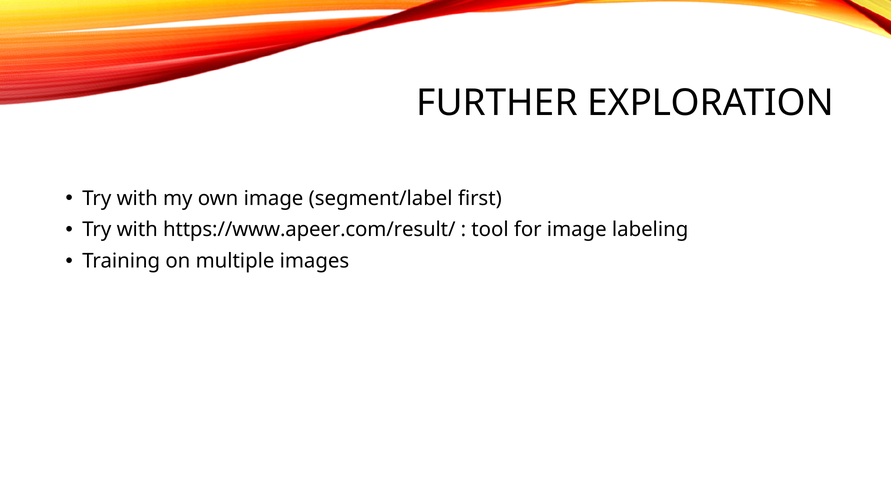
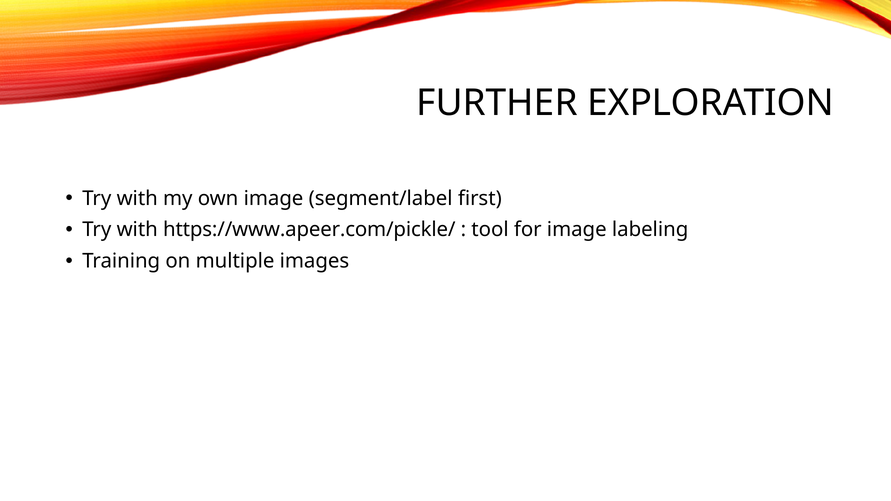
https://www.apeer.com/result/: https://www.apeer.com/result/ -> https://www.apeer.com/pickle/
